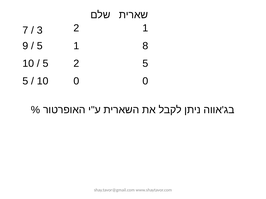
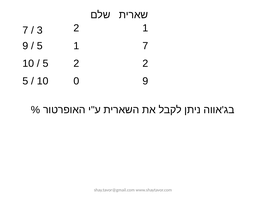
5 8: 8 -> 7
5 5: 5 -> 2
10 0: 0 -> 9
